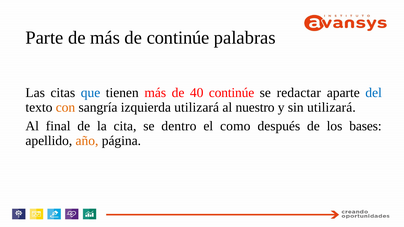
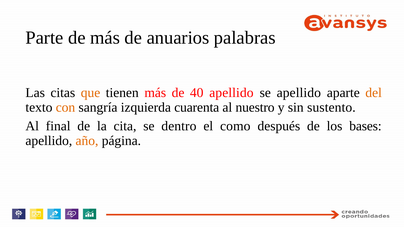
de continúe: continúe -> anuarios
que colour: blue -> orange
40 continúe: continúe -> apellido
se redactar: redactar -> apellido
del colour: blue -> orange
izquierda utilizará: utilizará -> cuarenta
sin utilizará: utilizará -> sustento
